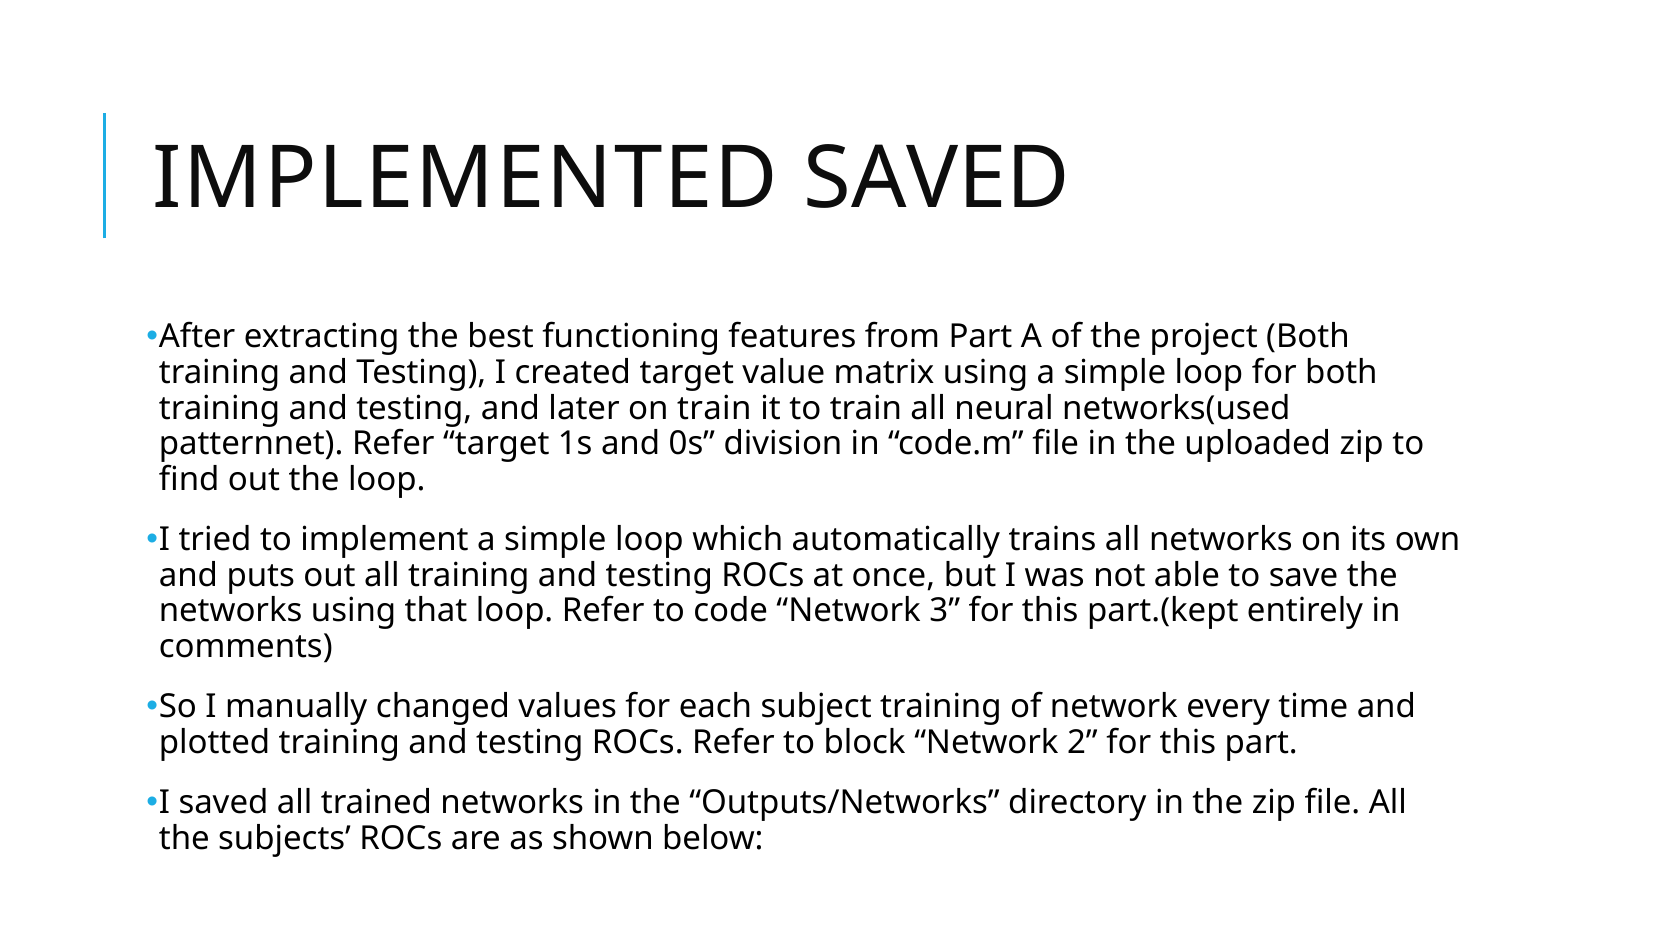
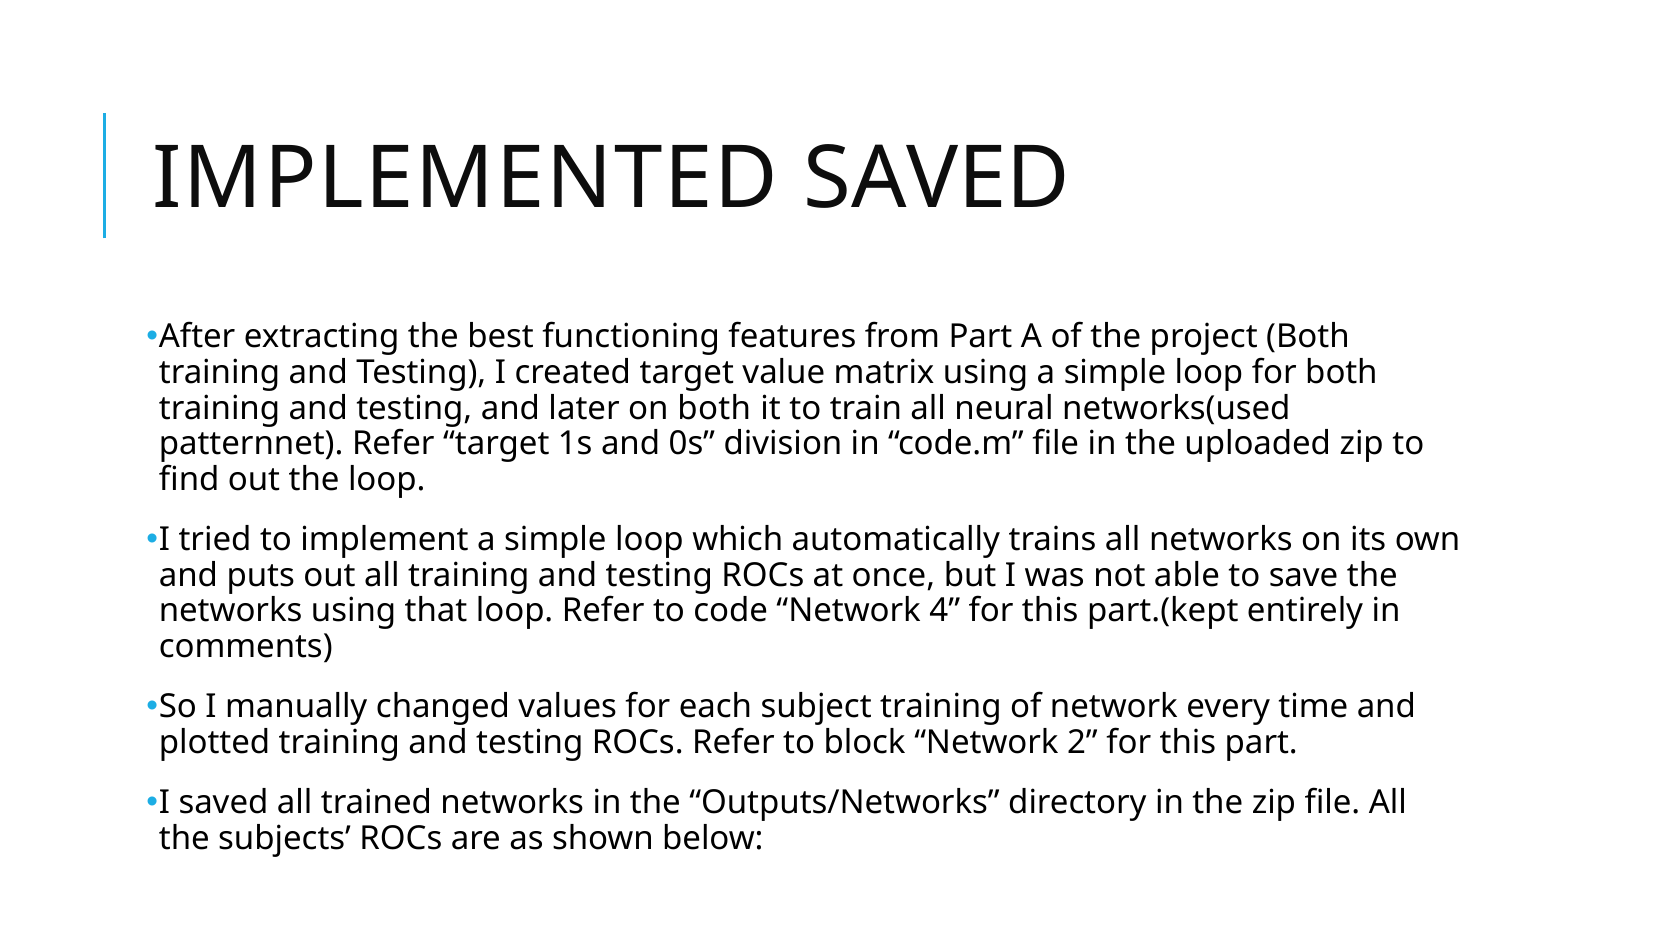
on train: train -> both
3: 3 -> 4
